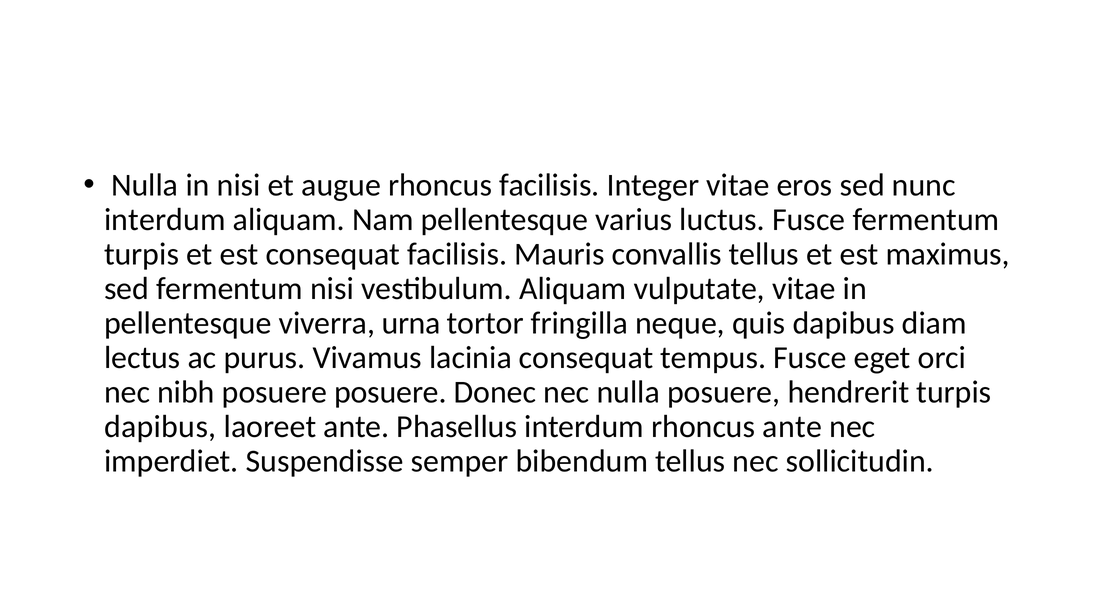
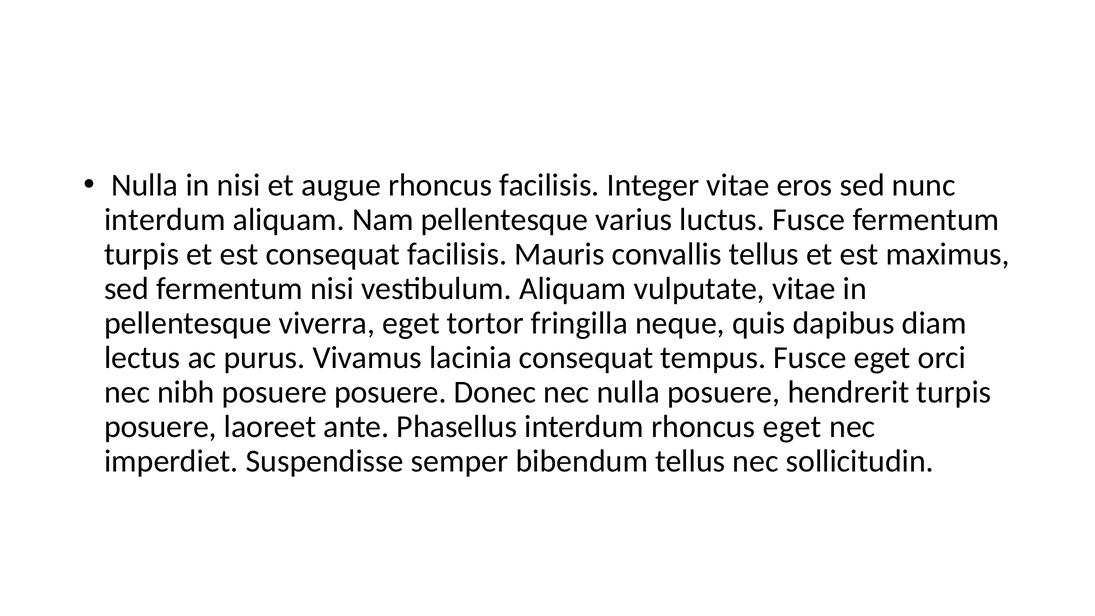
viverra urna: urna -> eget
dapibus at (160, 427): dapibus -> posuere
rhoncus ante: ante -> eget
